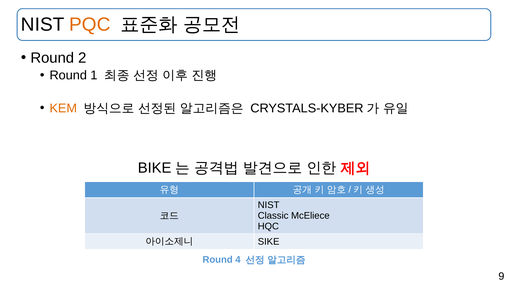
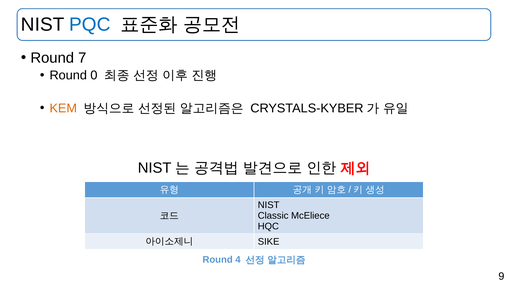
PQC colour: orange -> blue
2: 2 -> 7
1: 1 -> 0
BIKE at (155, 168): BIKE -> NIST
